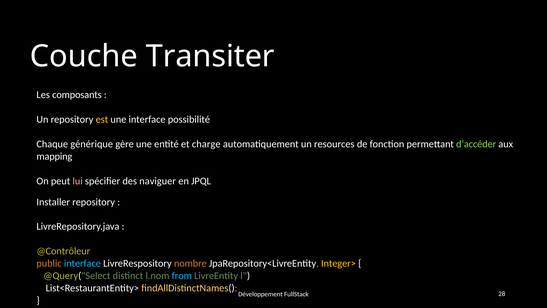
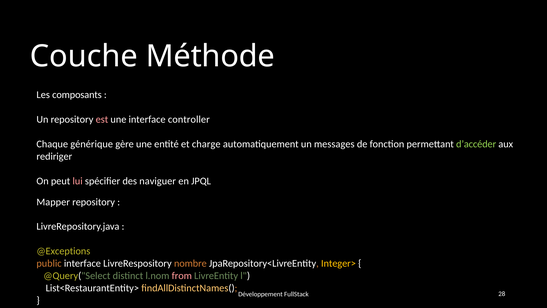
Transiter: Transiter -> Méthode
est colour: yellow -> pink
possibilité: possibilité -> controller
resources: resources -> messages
mapping: mapping -> rediriger
Installer: Installer -> Mapper
@Contrôleur: @Contrôleur -> @Exceptions
interface at (82, 263) colour: light blue -> white
from colour: light blue -> pink
